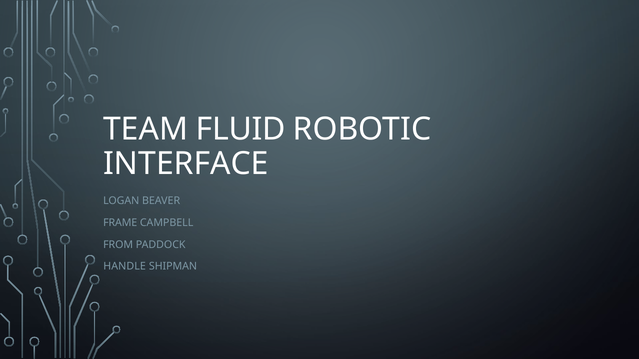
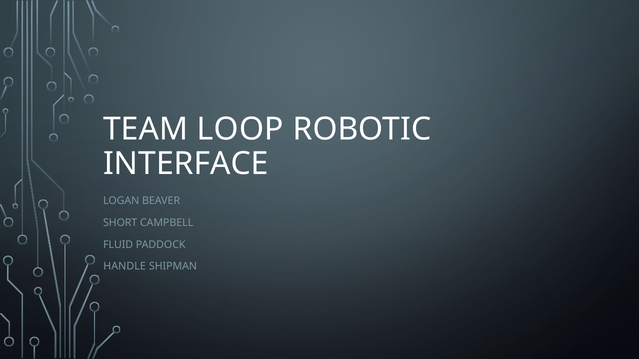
FLUID: FLUID -> LOOP
FRAME: FRAME -> SHORT
FROM: FROM -> FLUID
